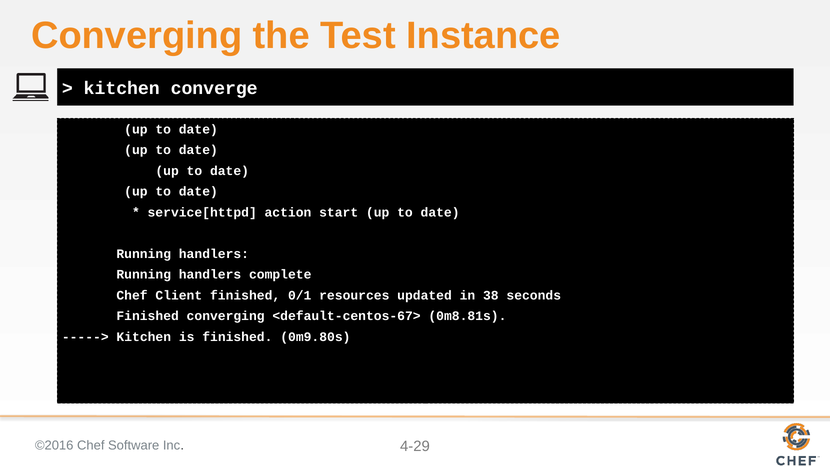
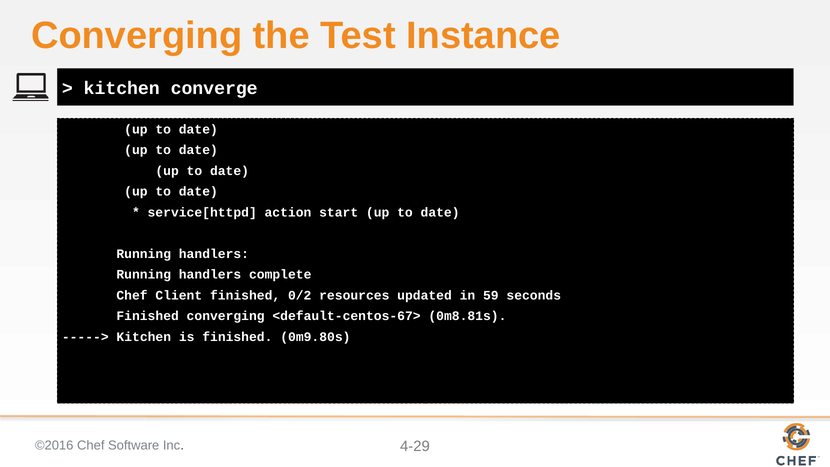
0/1: 0/1 -> 0/2
38: 38 -> 59
